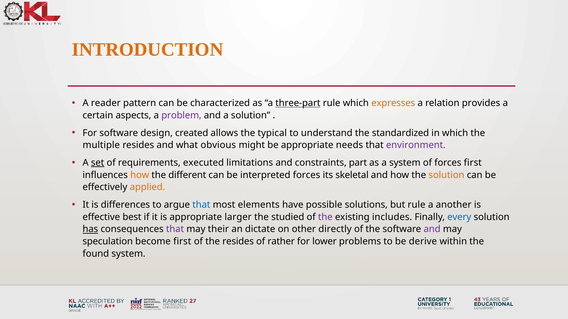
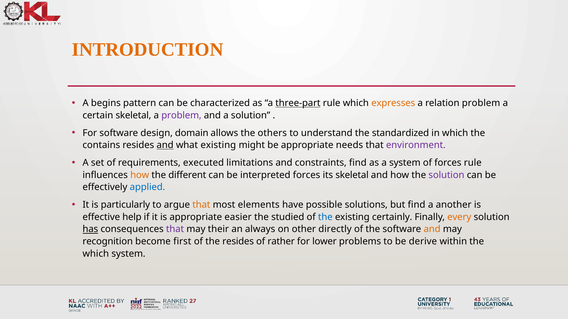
reader: reader -> begins
relation provides: provides -> problem
certain aspects: aspects -> skeletal
created: created -> domain
typical: typical -> others
multiple: multiple -> contains
and at (165, 145) underline: none -> present
what obvious: obvious -> existing
set underline: present -> none
constraints part: part -> find
forces first: first -> rule
solution at (446, 175) colour: orange -> purple
applied colour: orange -> blue
differences: differences -> particularly
that at (201, 205) colour: blue -> orange
but rule: rule -> find
best: best -> help
larger: larger -> easier
the at (325, 217) colour: purple -> blue
includes: includes -> certainly
every colour: blue -> orange
dictate: dictate -> always
and at (432, 230) colour: purple -> orange
speculation: speculation -> recognition
found at (96, 254): found -> which
